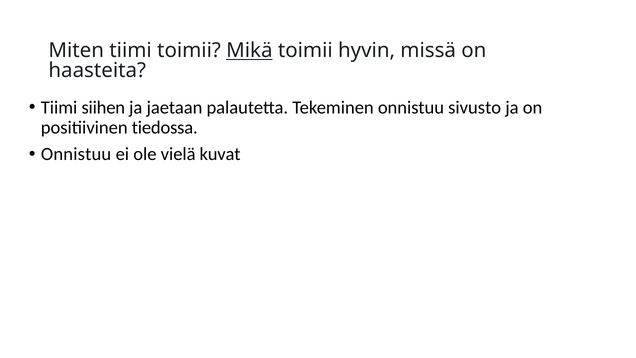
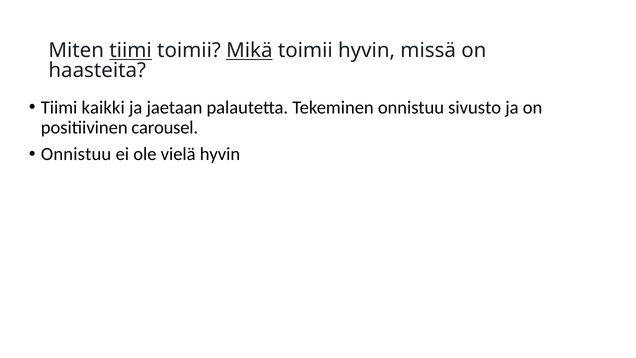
tiimi at (131, 51) underline: none -> present
siihen: siihen -> kaikki
tiedossa: tiedossa -> carousel
vielä kuvat: kuvat -> hyvin
